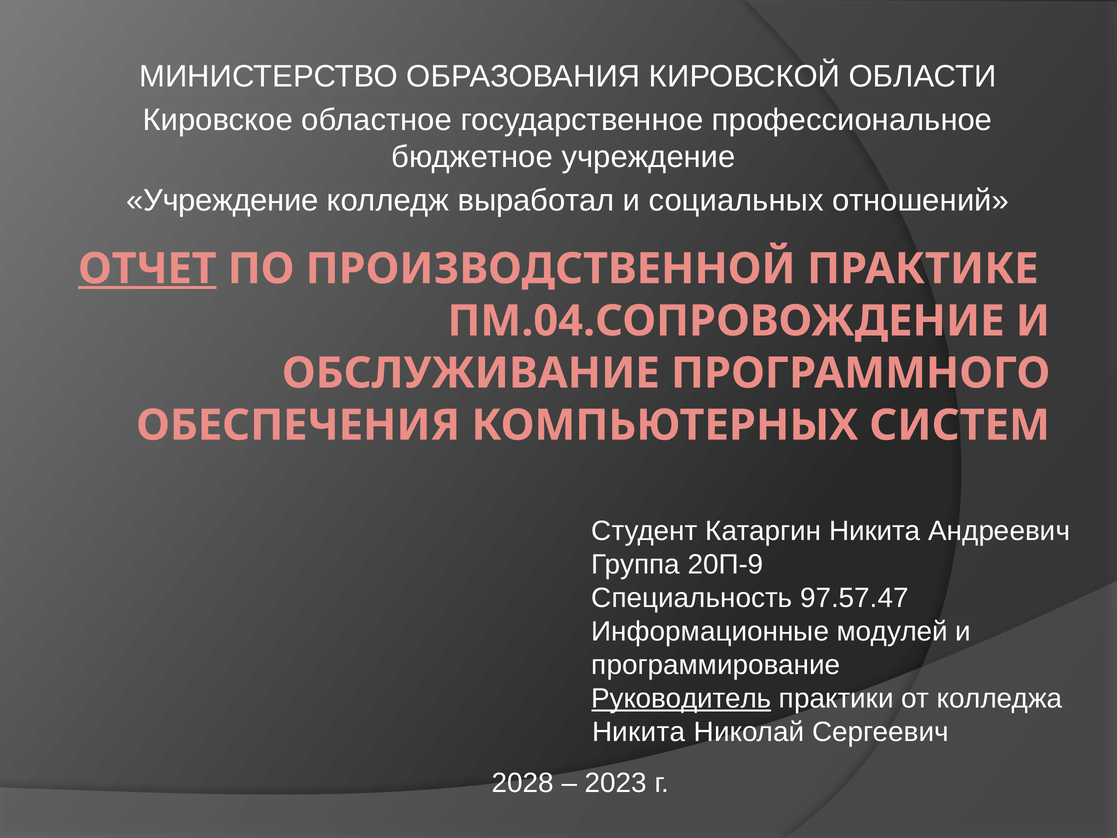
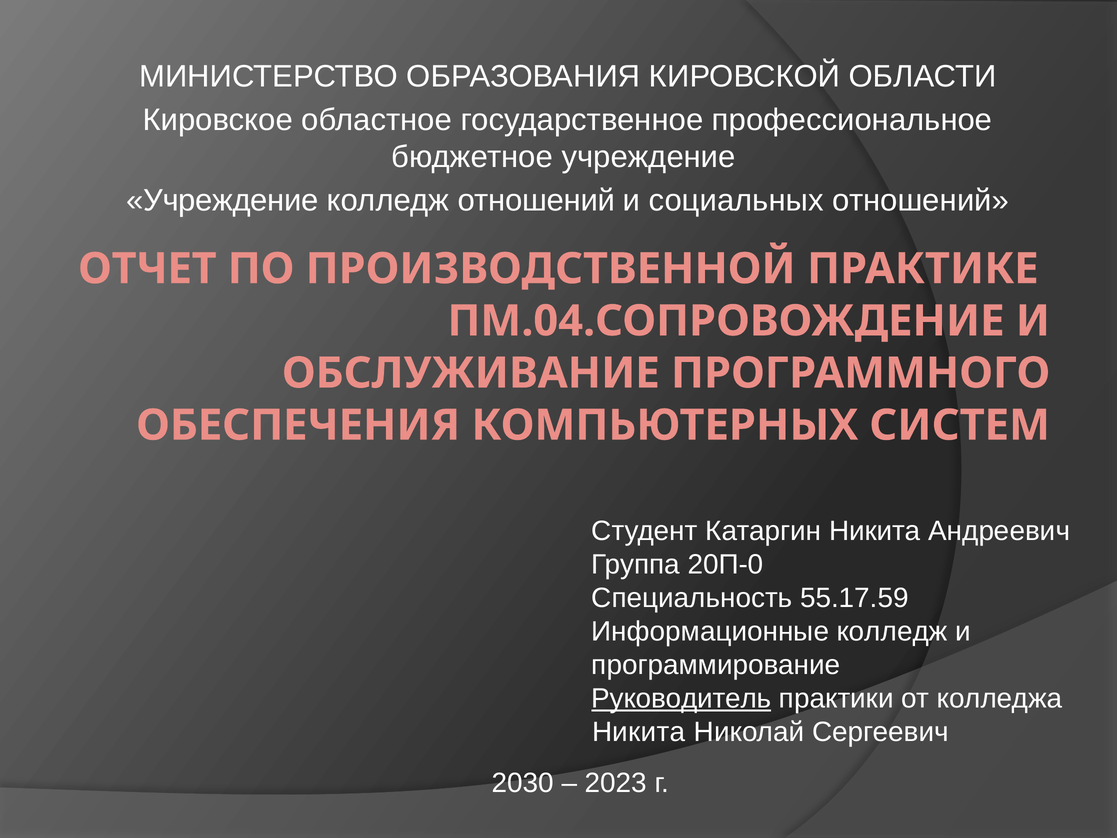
колледж выработал: выработал -> отношений
ОТЧЕТ underline: present -> none
20П-9: 20П-9 -> 20П-0
97.57.47: 97.57.47 -> 55.17.59
Информационные модулей: модулей -> колледж
2028: 2028 -> 2030
